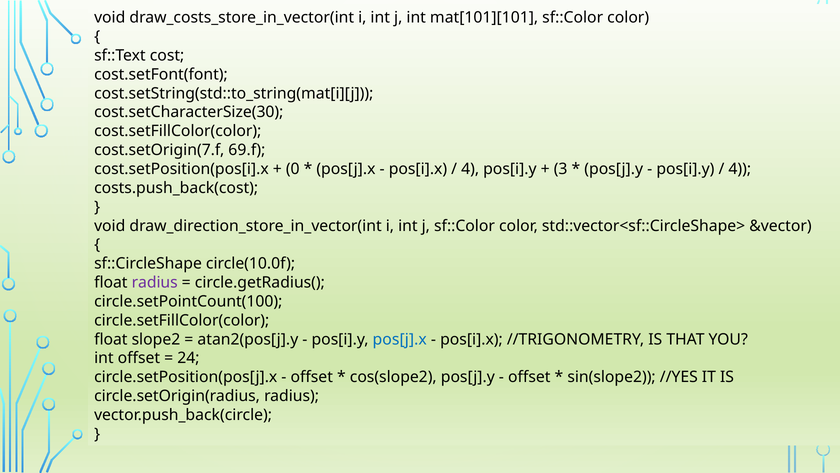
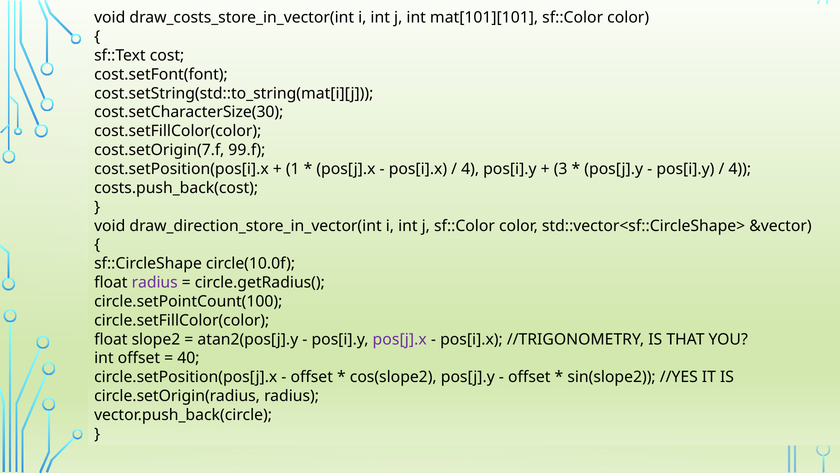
69.f: 69.f -> 99.f
0: 0 -> 1
pos[j].x at (400, 339) colour: blue -> purple
24: 24 -> 40
